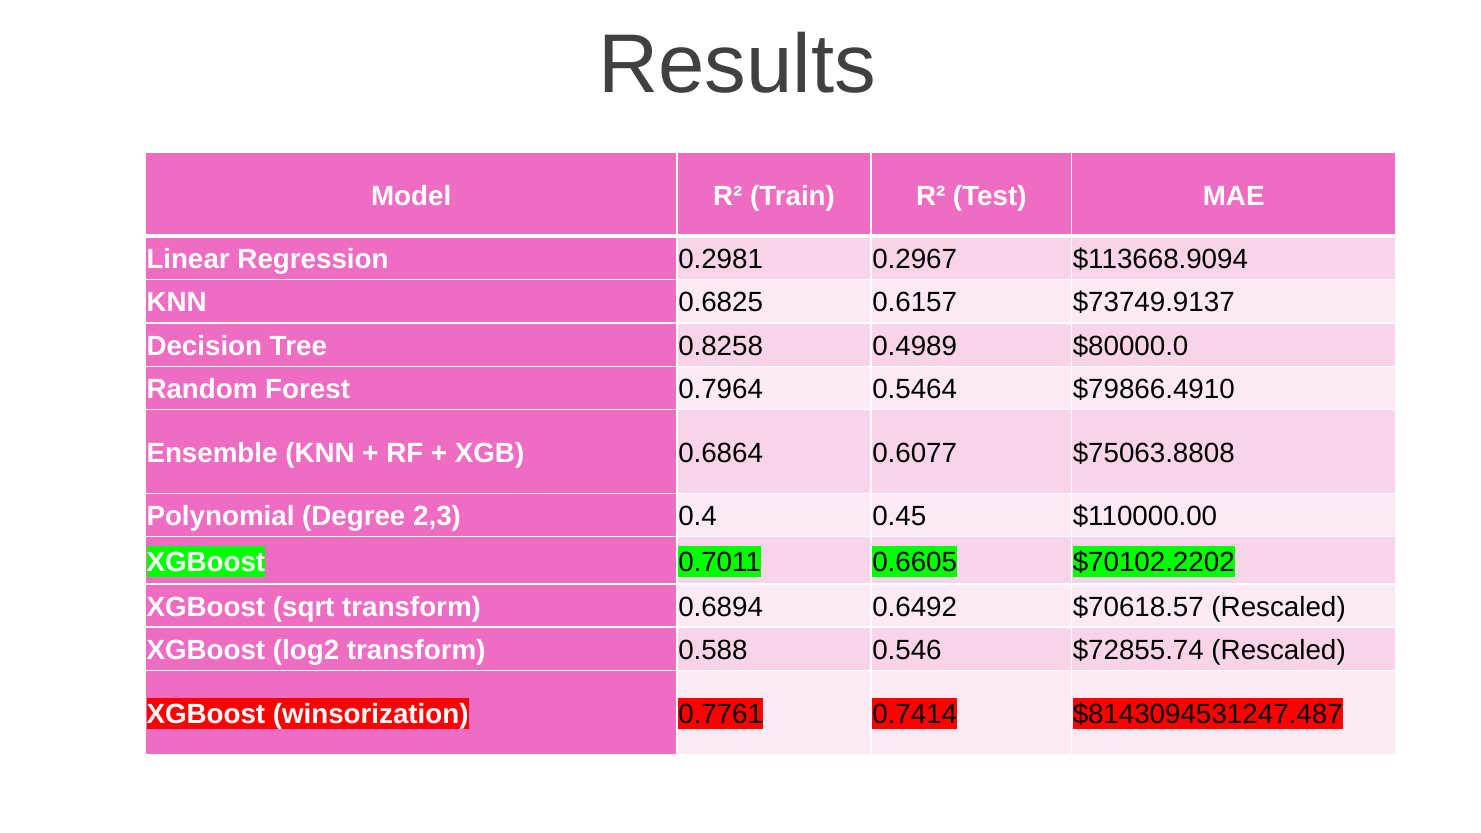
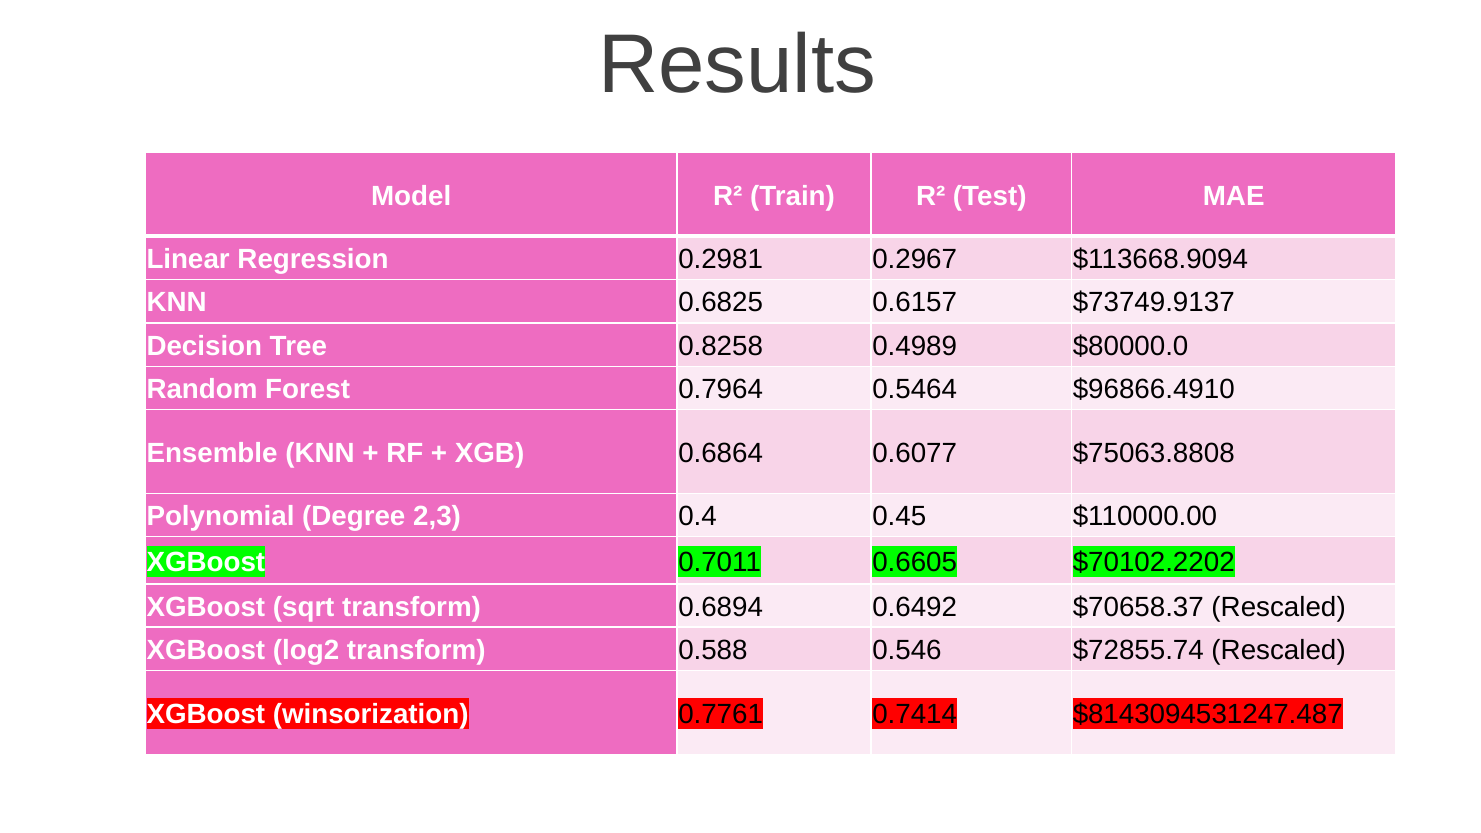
$79866.4910: $79866.4910 -> $96866.4910
$70618.57: $70618.57 -> $70658.37
